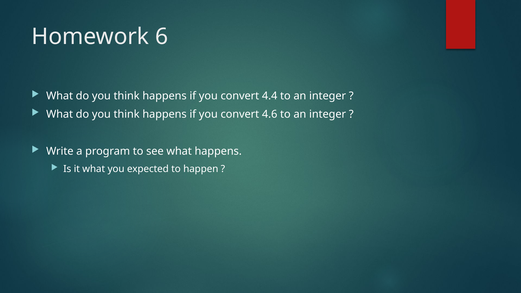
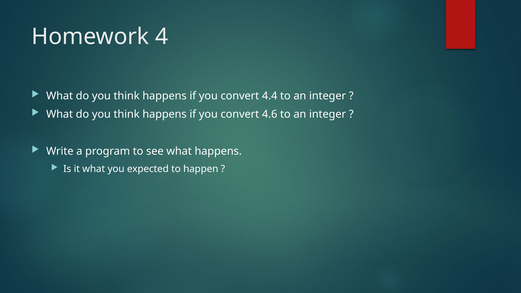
6: 6 -> 4
